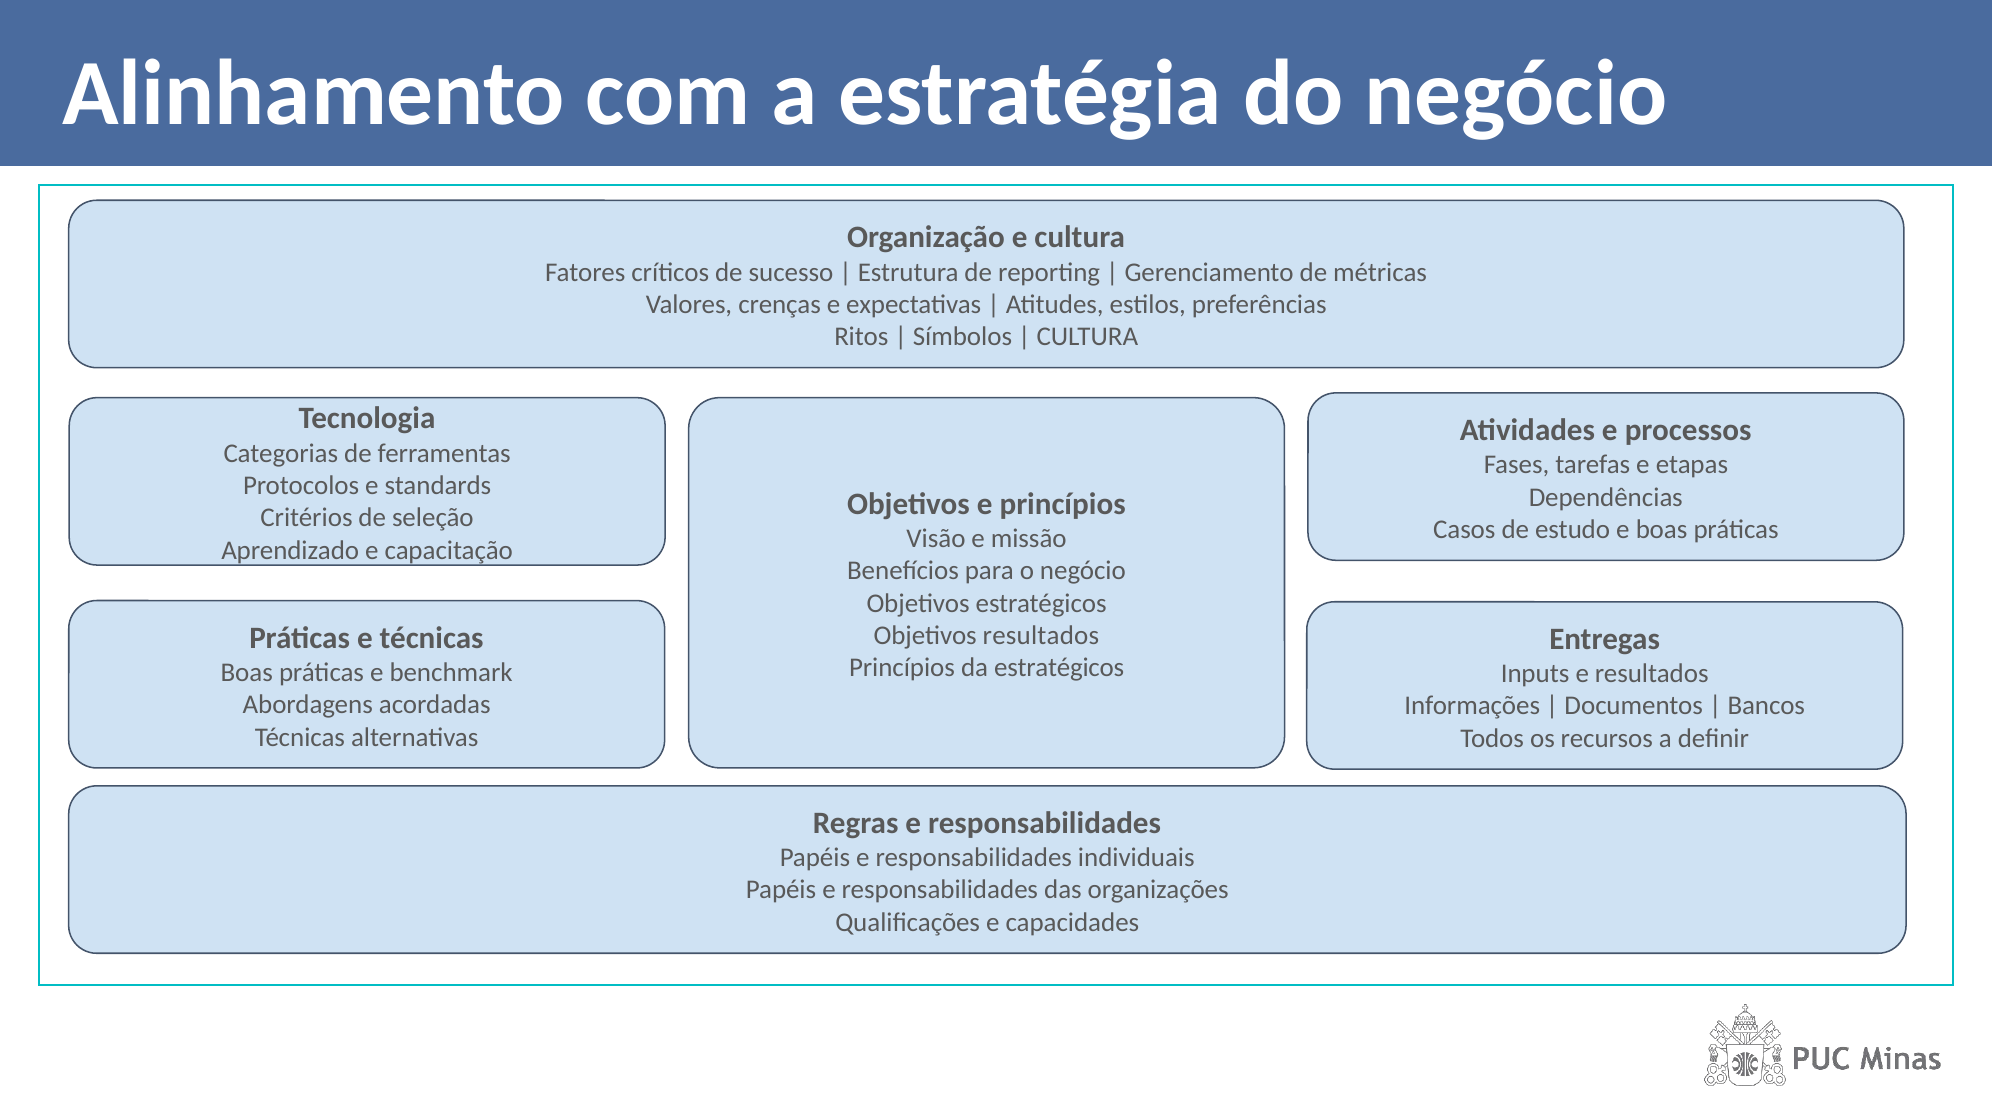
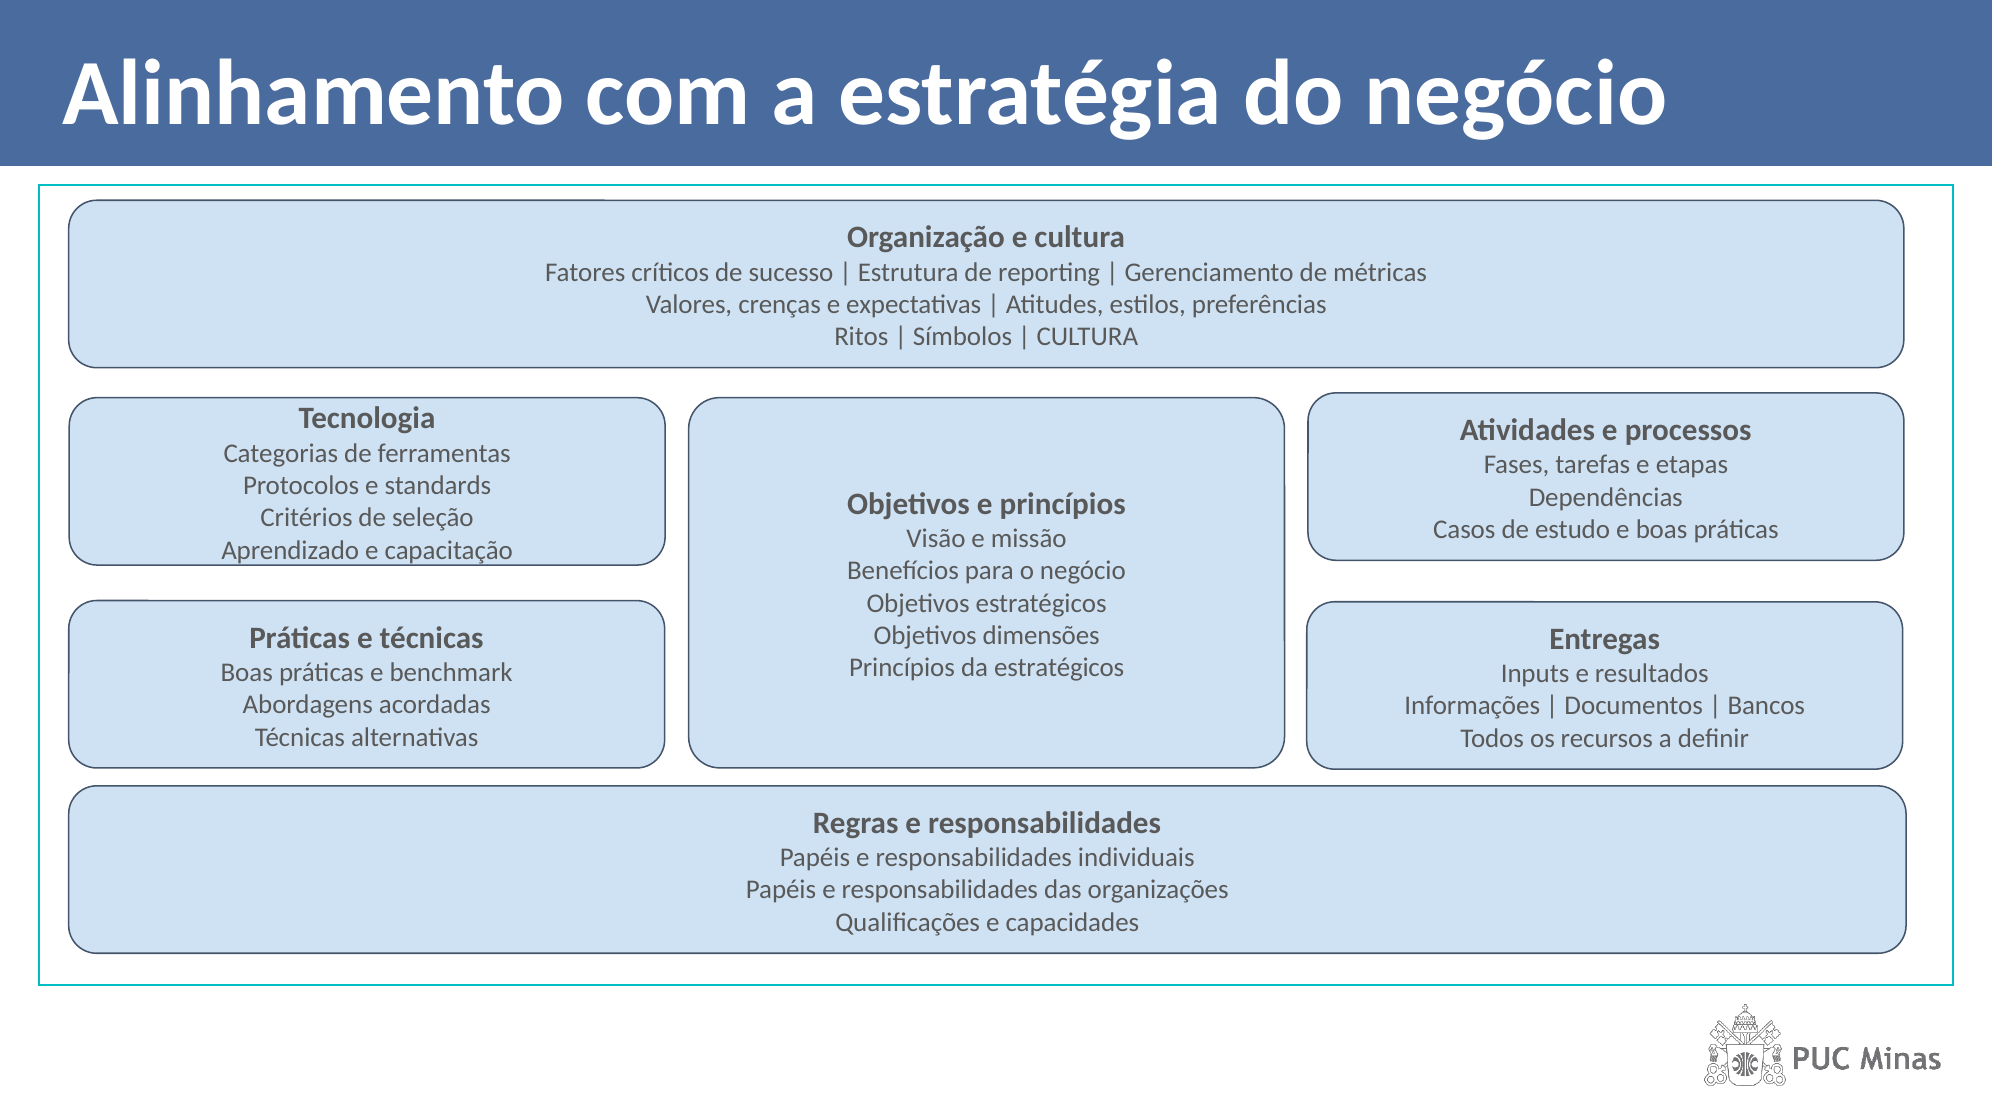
Objetivos resultados: resultados -> dimensões
